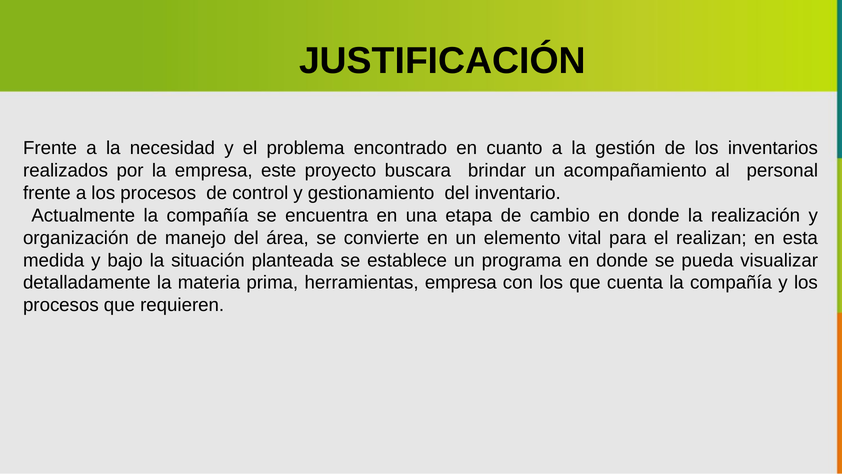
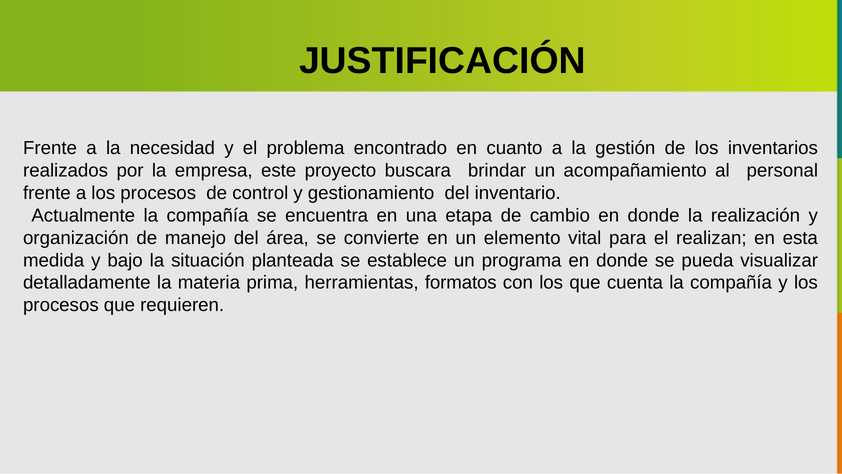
herramientas empresa: empresa -> formatos
